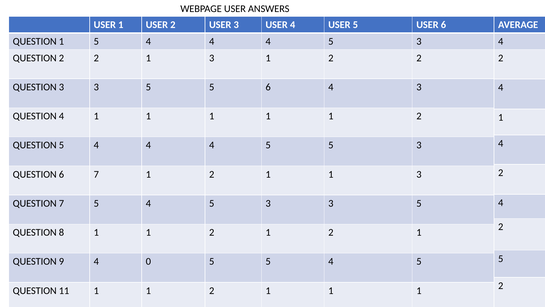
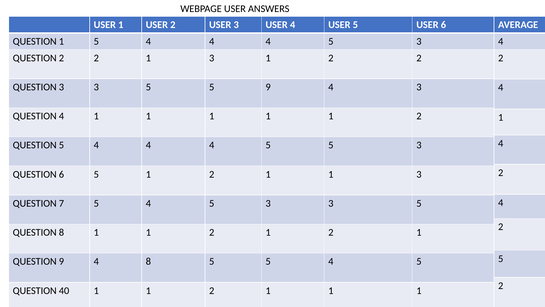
5 6: 6 -> 9
6 7: 7 -> 5
4 0: 0 -> 8
11: 11 -> 40
